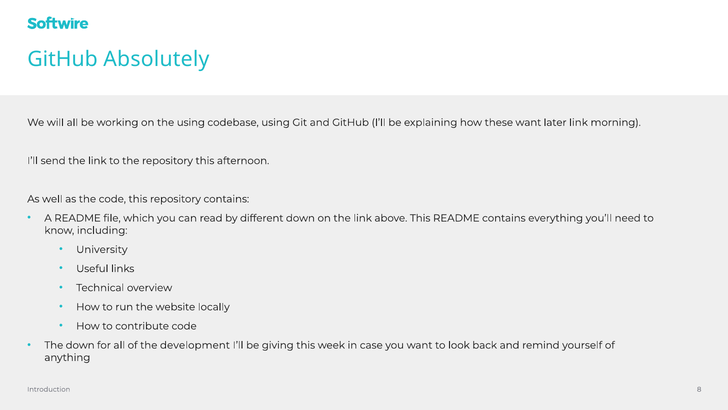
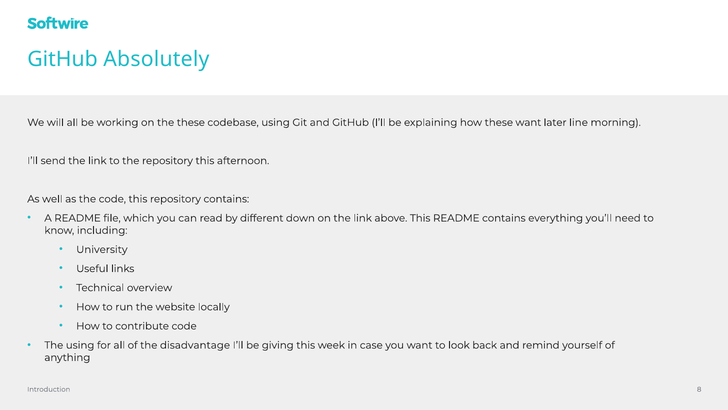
the using: using -> these
later link: link -> line
The down: down -> using
development: development -> disadvantage
